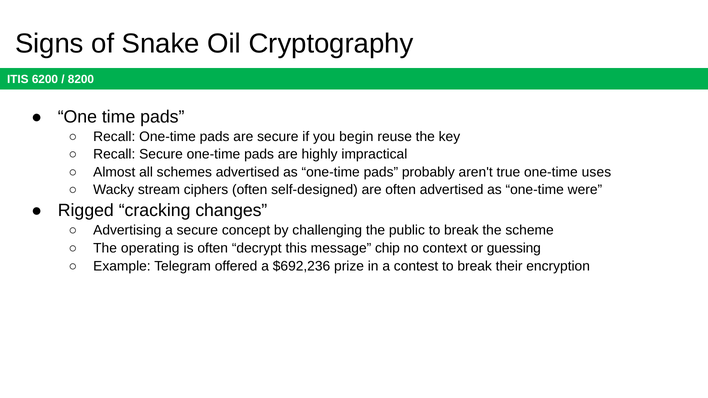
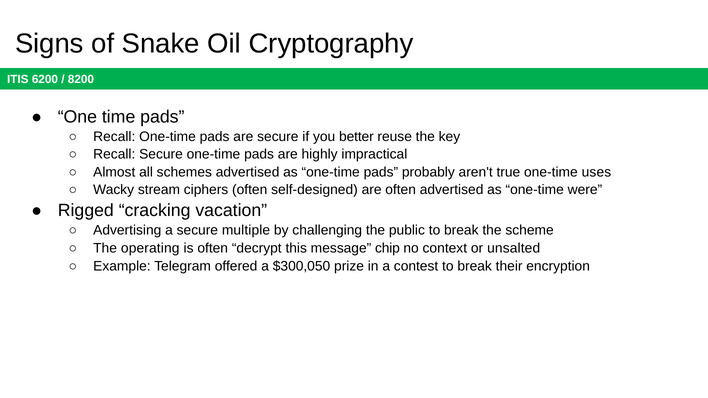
begin: begin -> better
changes: changes -> vacation
concept: concept -> multiple
guessing: guessing -> unsalted
$692,236: $692,236 -> $300,050
